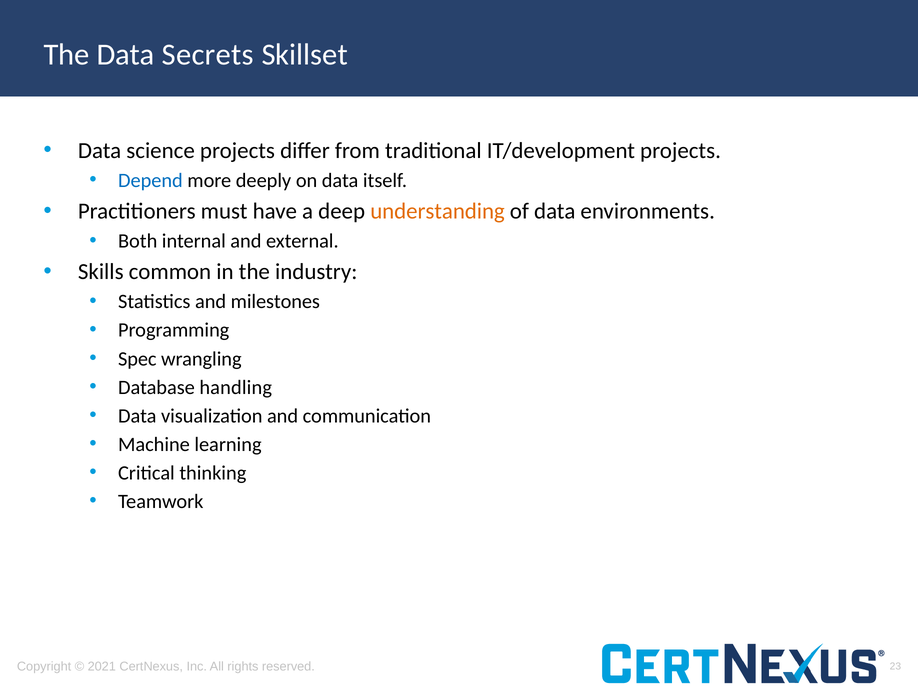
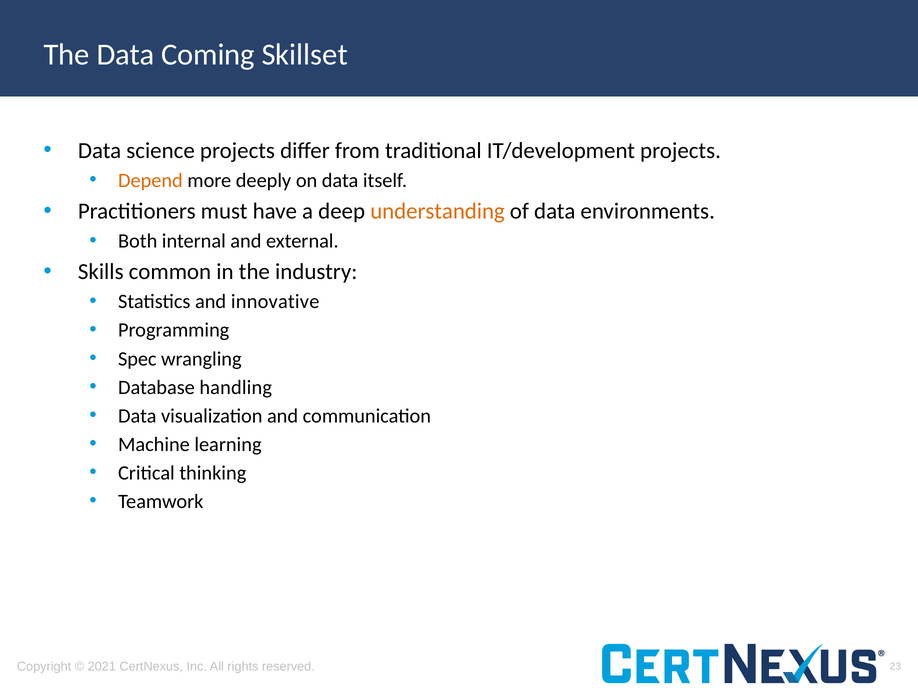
Secrets: Secrets -> Coming
Depend colour: blue -> orange
milestones: milestones -> innovative
